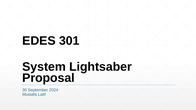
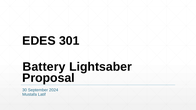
System: System -> Battery
